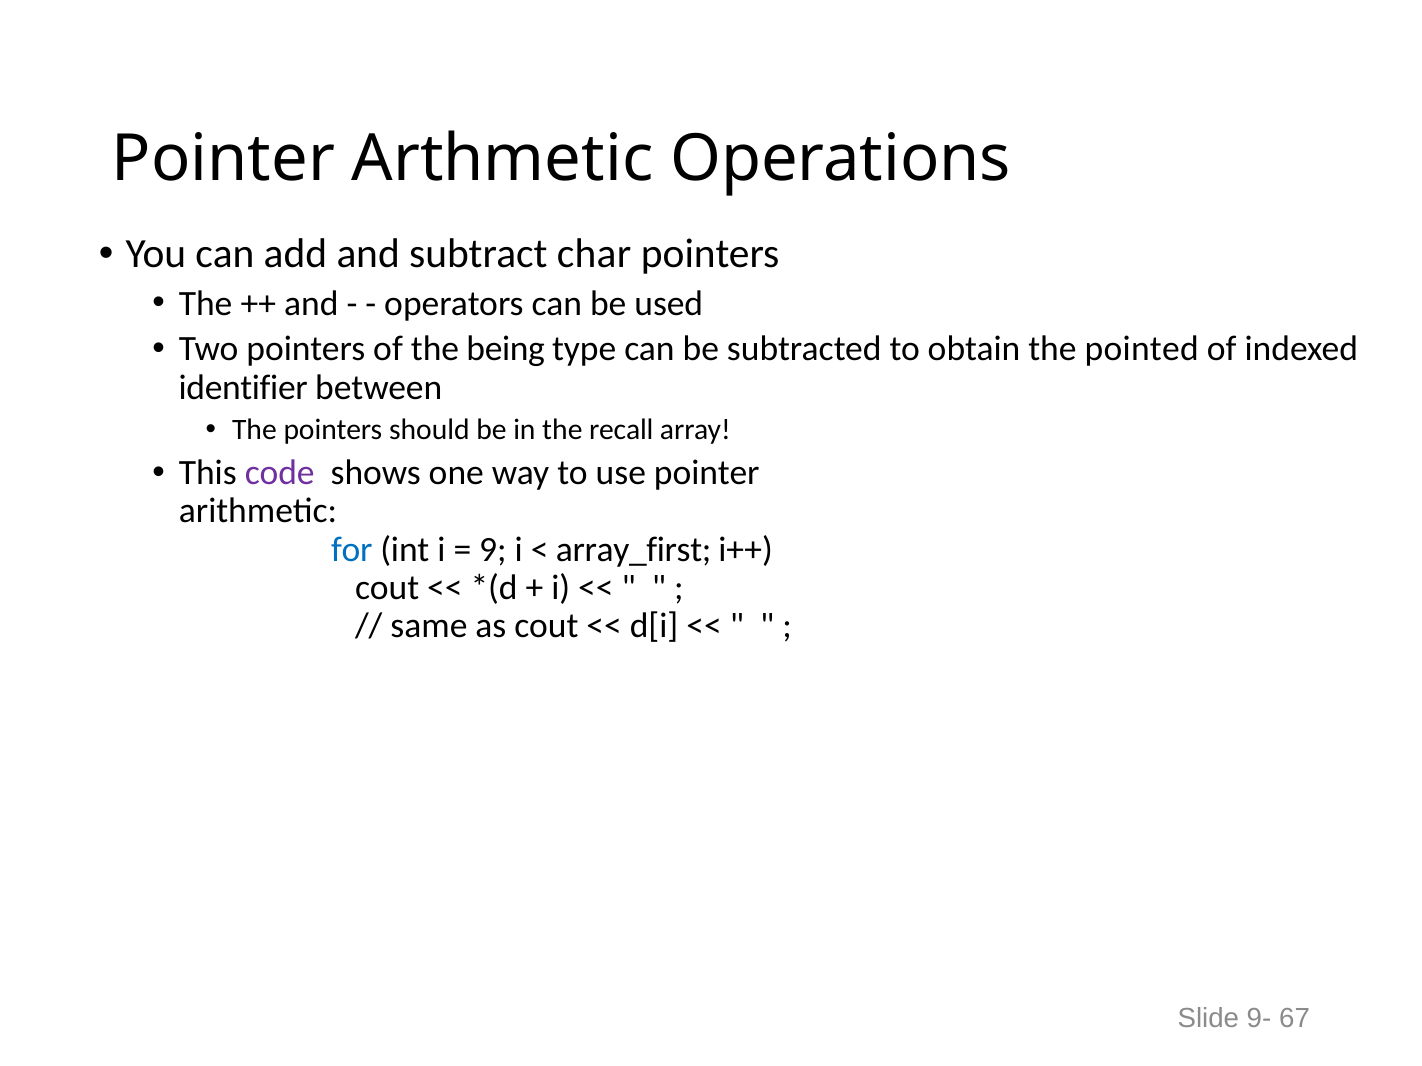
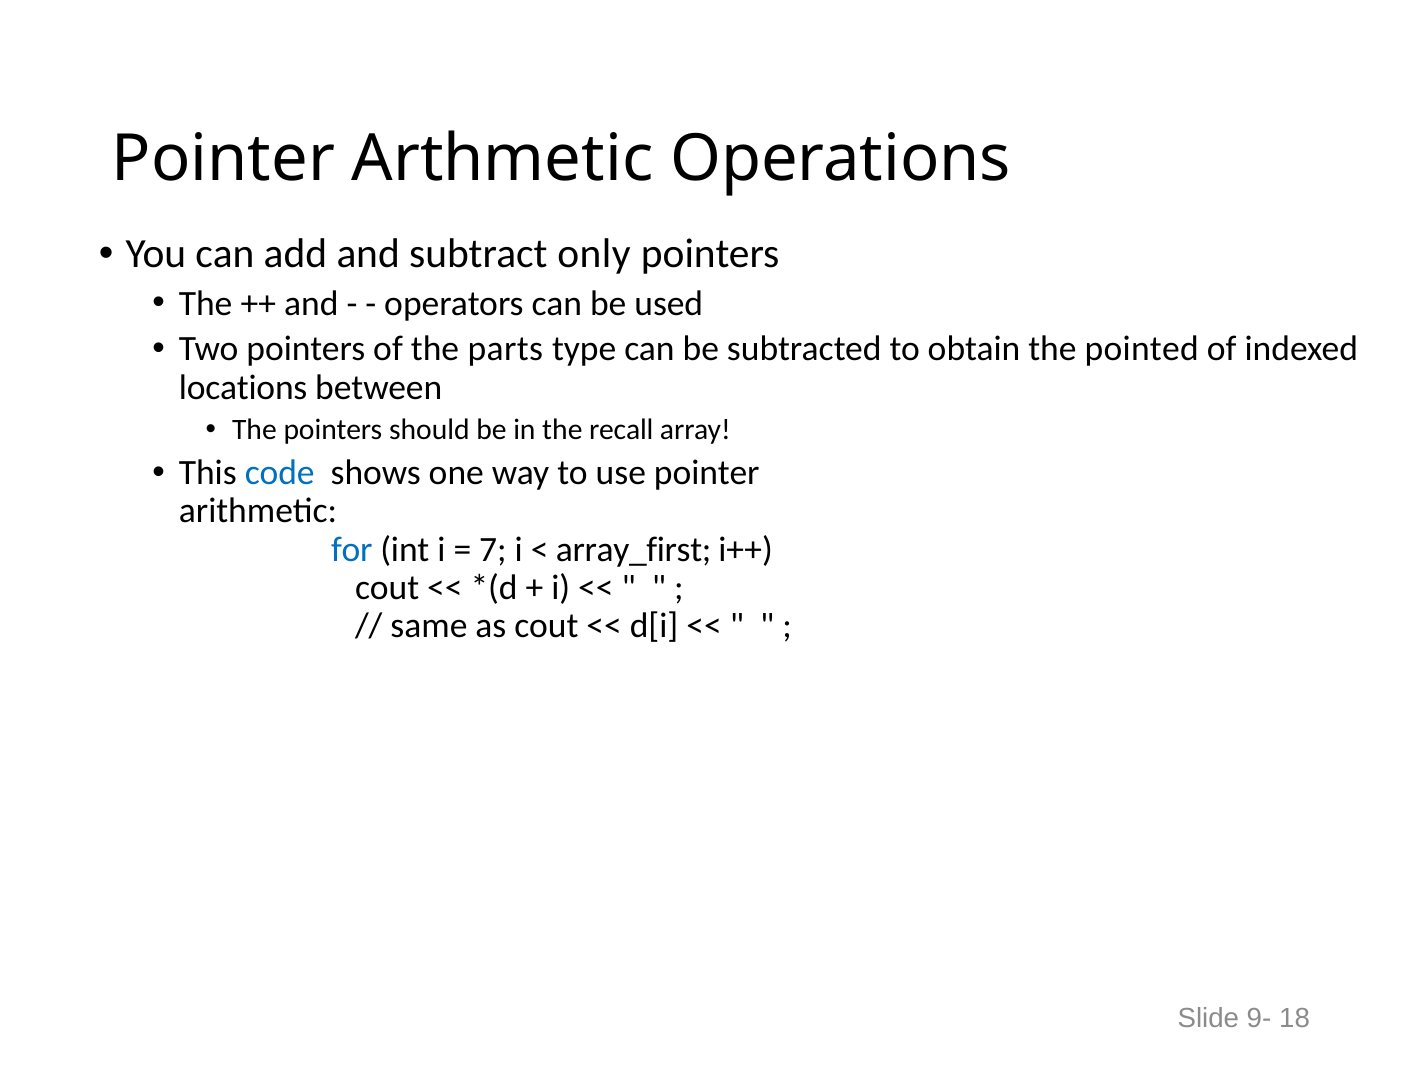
char: char -> only
being: being -> parts
identifier: identifier -> locations
code colour: purple -> blue
9: 9 -> 7
67: 67 -> 18
